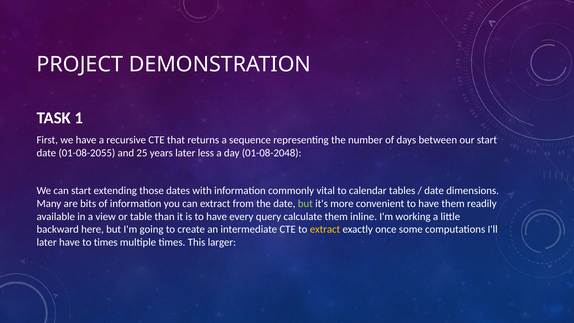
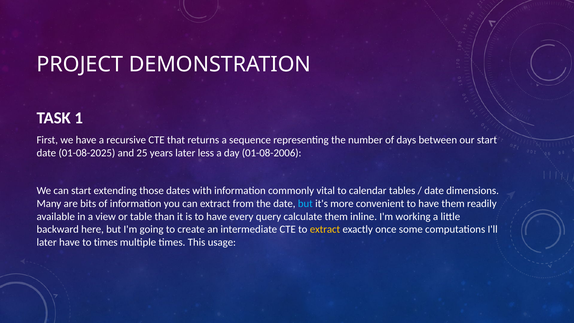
01-08-2055: 01-08-2055 -> 01-08-2025
01-08-2048: 01-08-2048 -> 01-08-2006
but at (305, 204) colour: light green -> light blue
larger: larger -> usage
